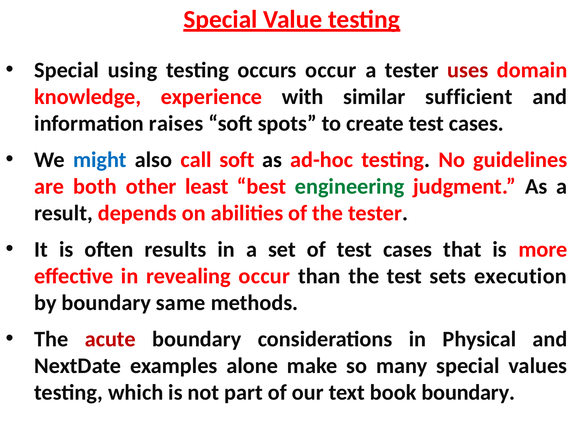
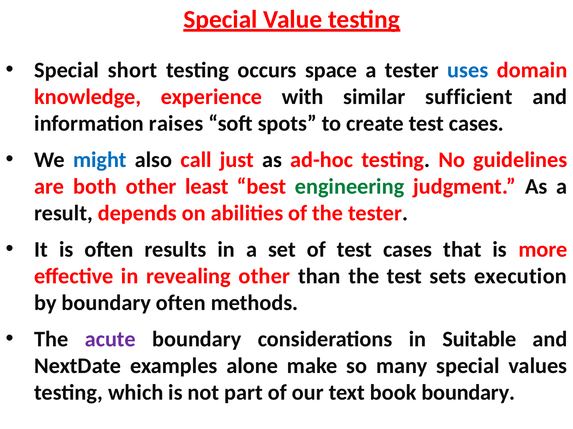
using: using -> short
occurs occur: occur -> space
uses colour: red -> blue
call soft: soft -> just
revealing occur: occur -> other
boundary same: same -> often
acute colour: red -> purple
Physical: Physical -> Suitable
